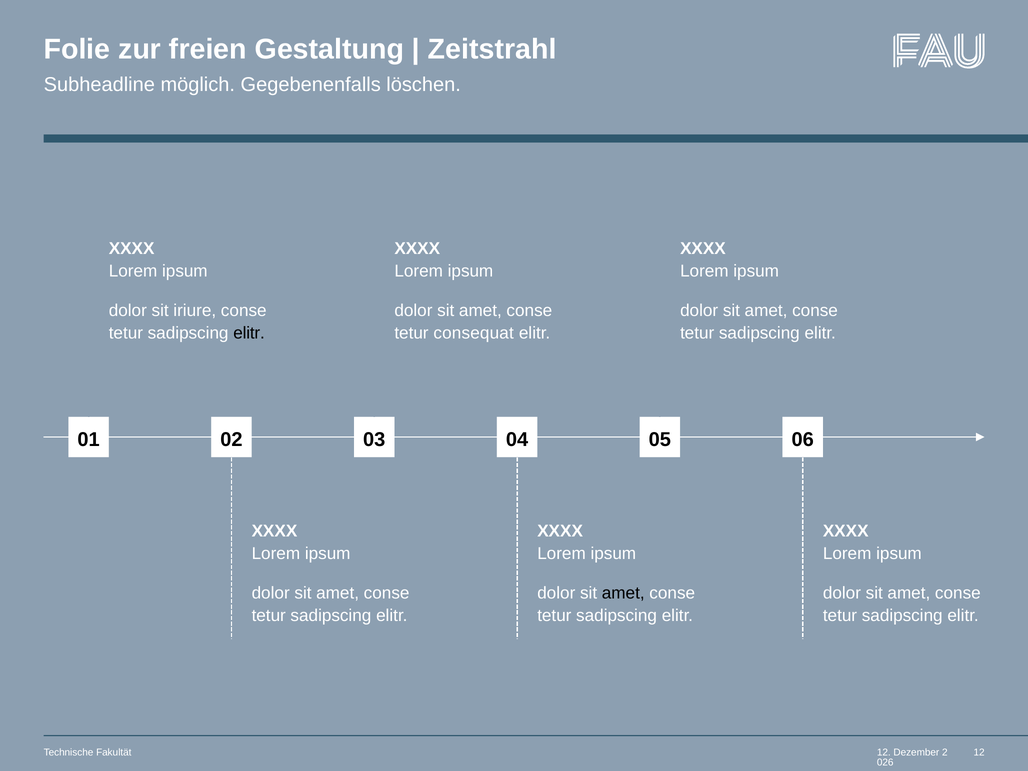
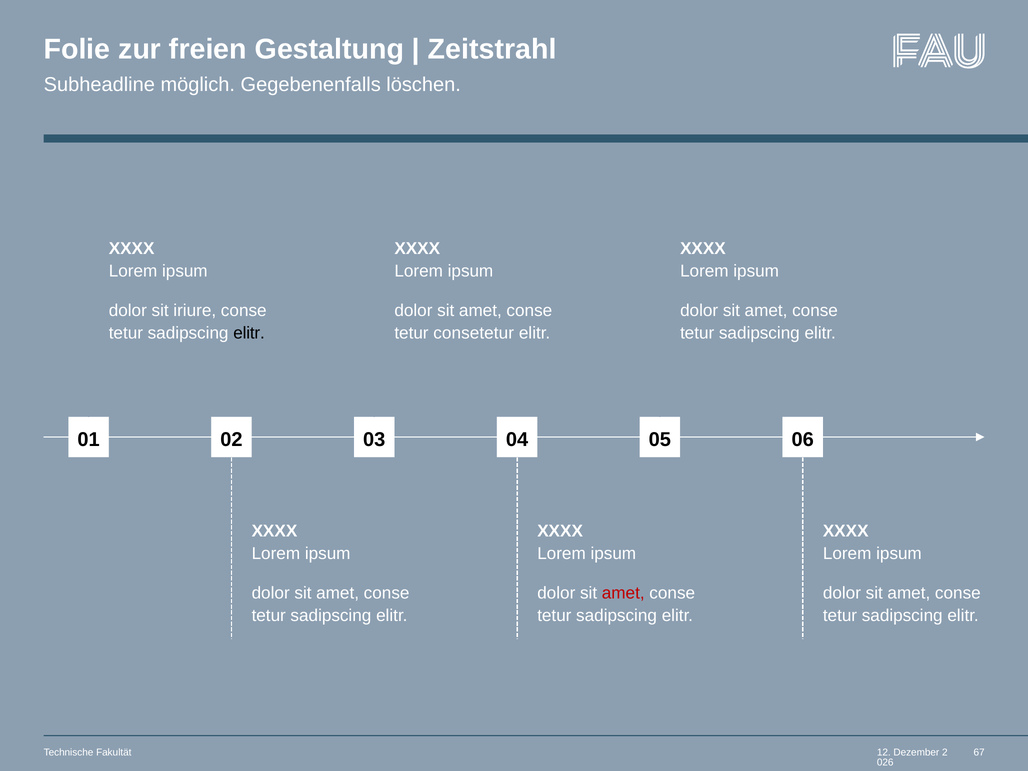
consequat: consequat -> consetetur
amet at (623, 593) colour: black -> red
Fakultät 12: 12 -> 67
